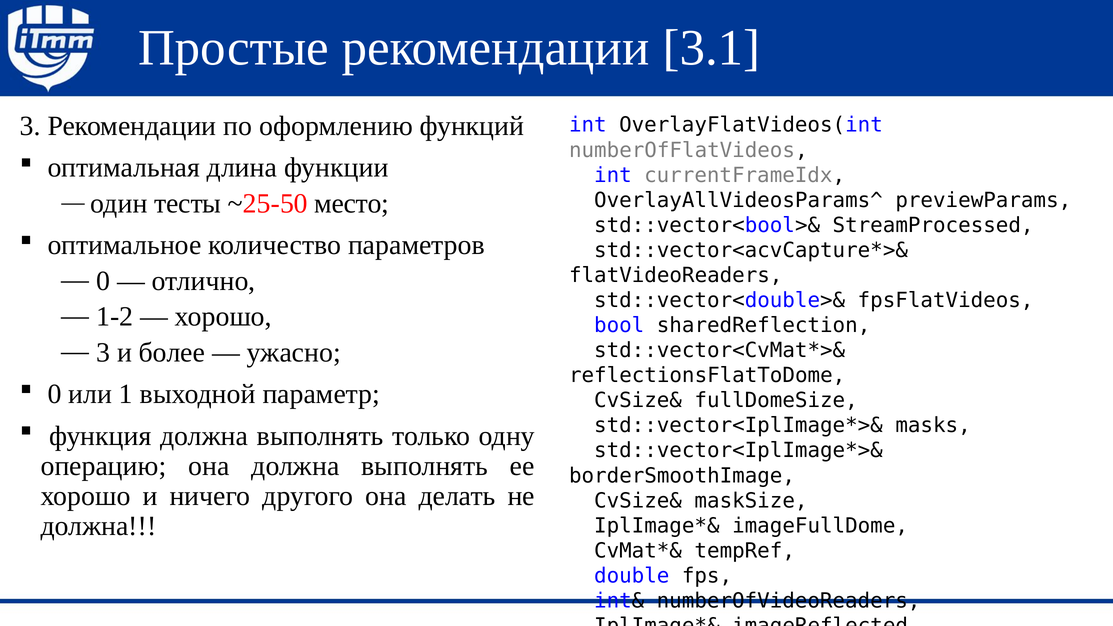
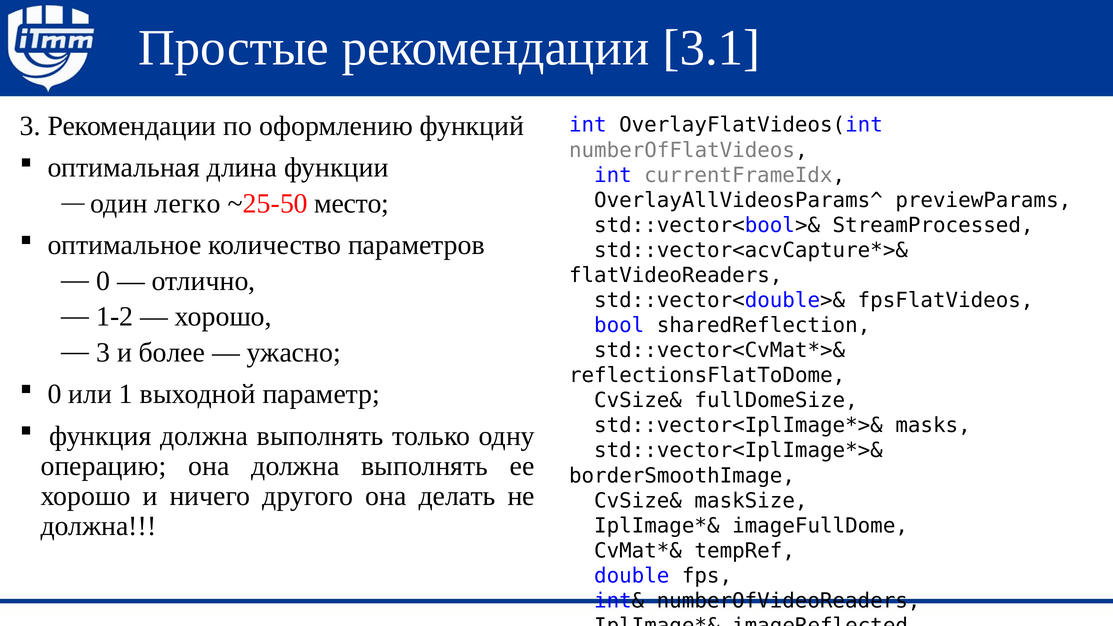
тесты: тесты -> легко
